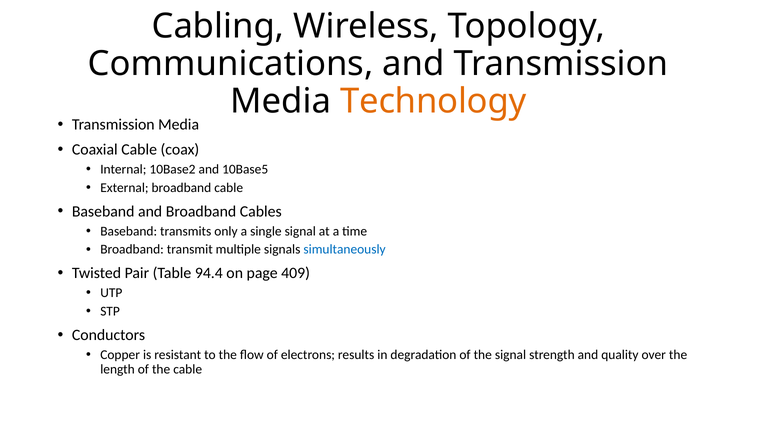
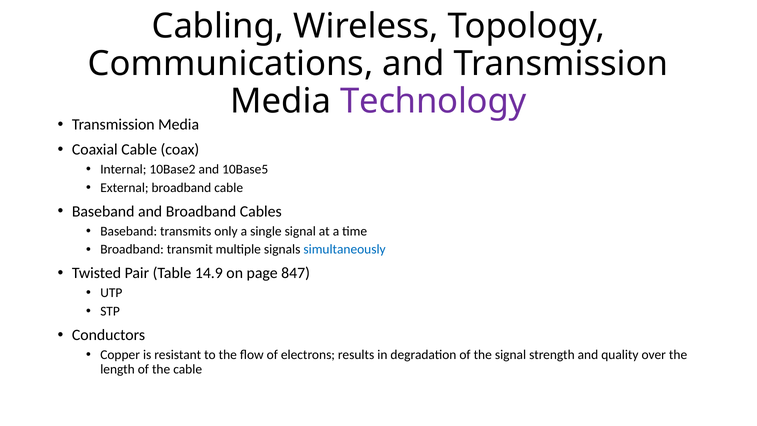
Technology colour: orange -> purple
94.4: 94.4 -> 14.9
409: 409 -> 847
